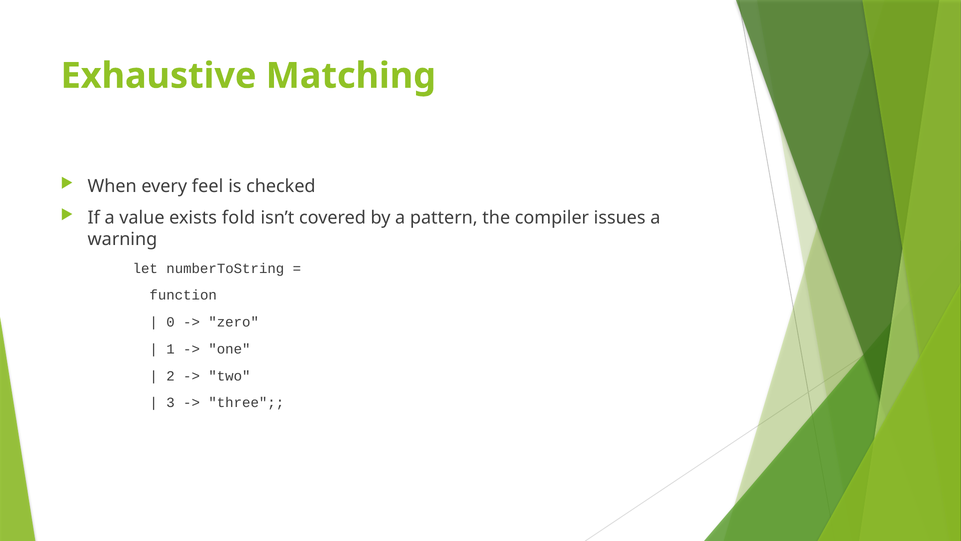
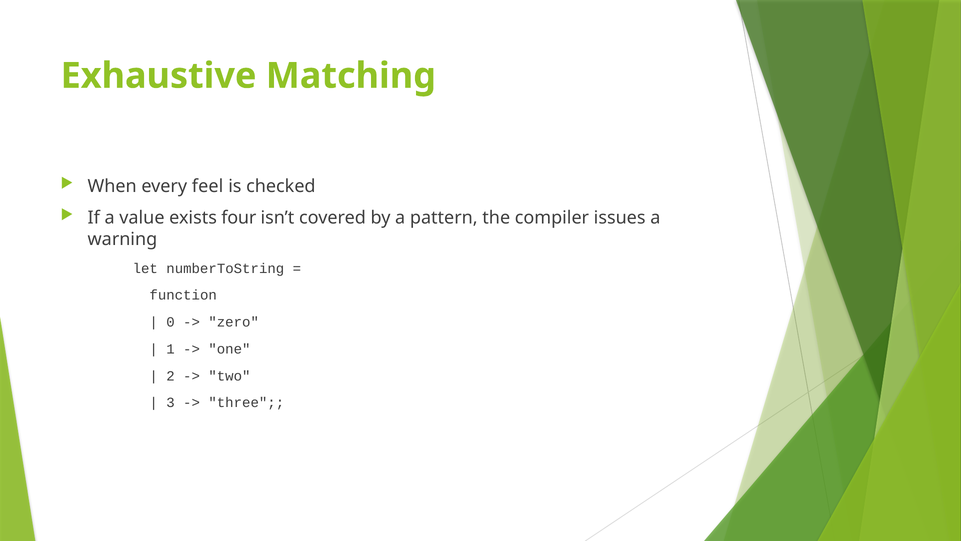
fold: fold -> four
